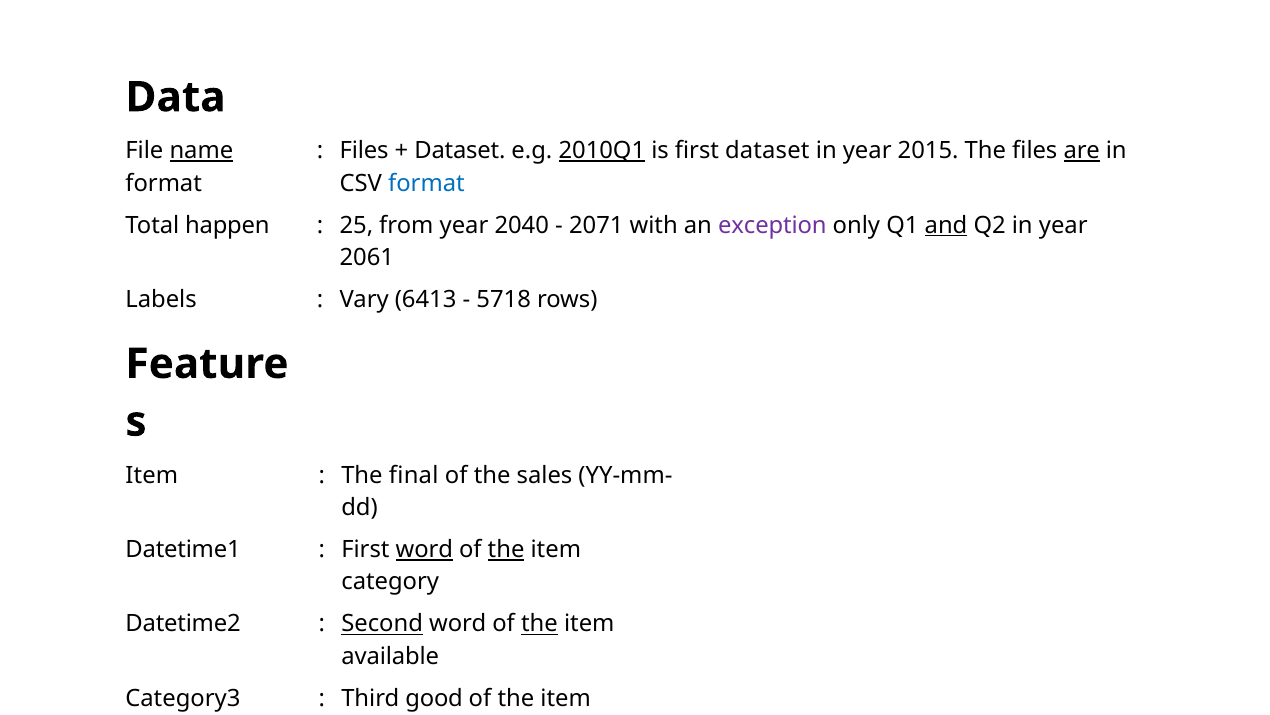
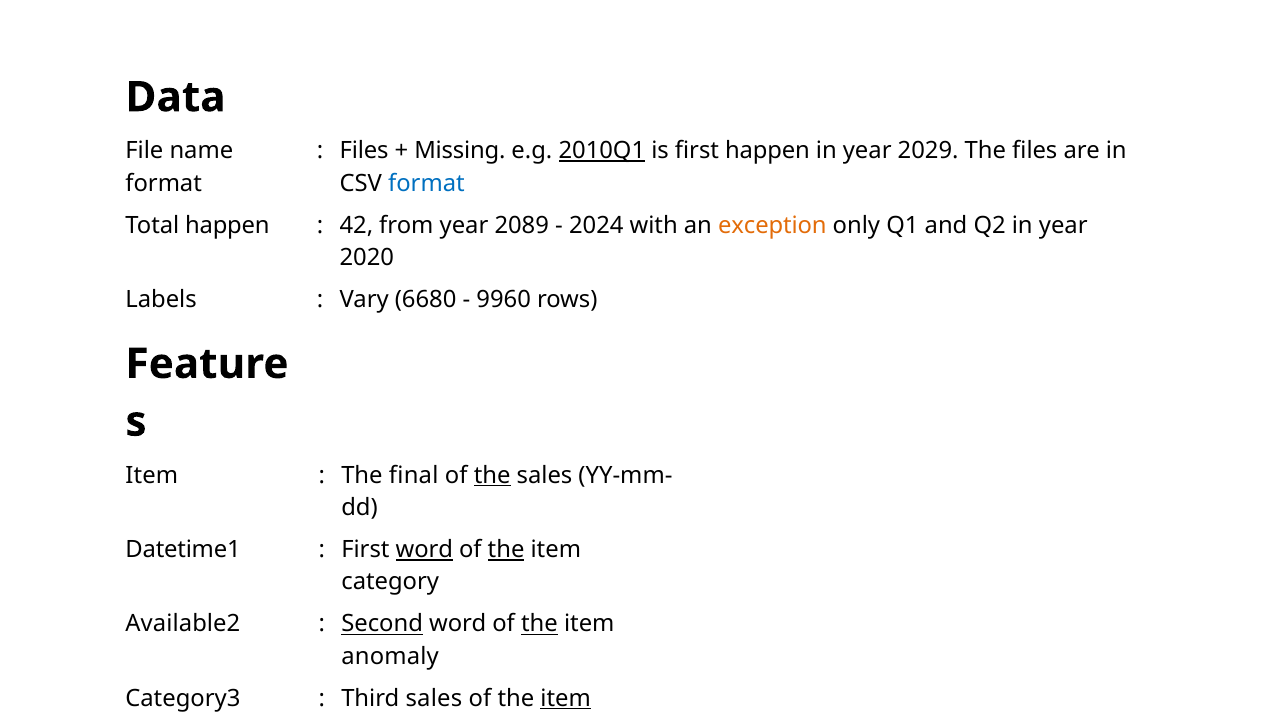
name at (201, 151) underline: present -> none
Dataset at (460, 151): Dataset -> Missing
first dataset: dataset -> happen
2015: 2015 -> 2029
are underline: present -> none
25: 25 -> 42
2040: 2040 -> 2089
2071: 2071 -> 2024
exception colour: purple -> orange
and underline: present -> none
2061: 2061 -> 2020
6413: 6413 -> 6680
5718: 5718 -> 9960
the at (492, 475) underline: none -> present
Datetime2: Datetime2 -> Available2
available: available -> anomaly
Third good: good -> sales
item at (566, 698) underline: none -> present
